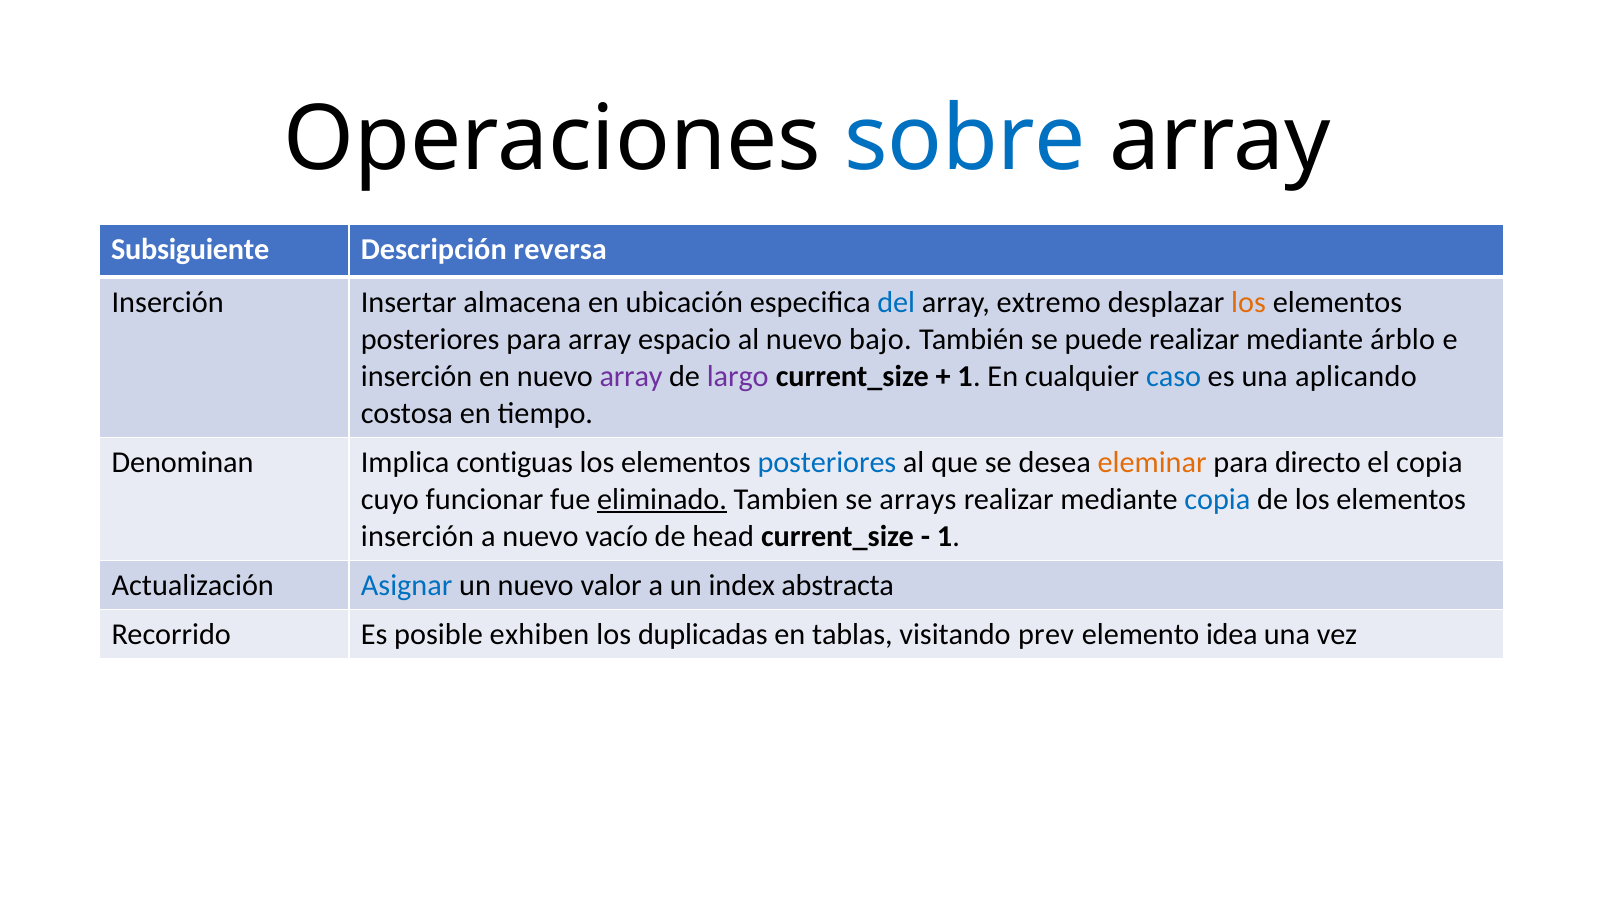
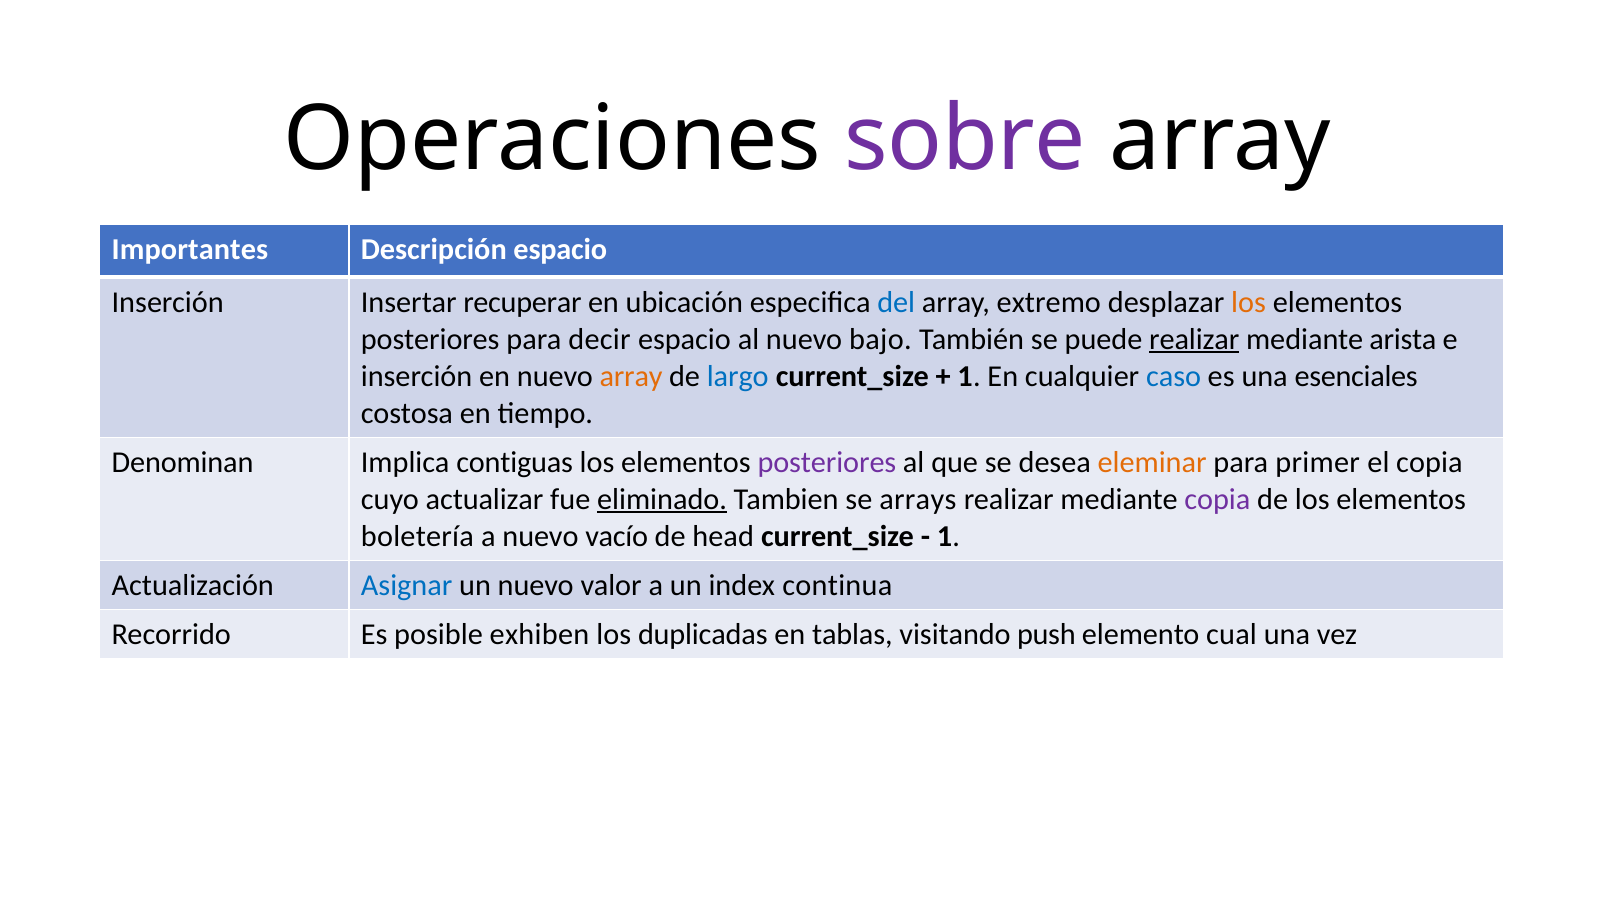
sobre colour: blue -> purple
Subsiguiente: Subsiguiente -> Importantes
Descripción reversa: reversa -> espacio
almacena: almacena -> recuperar
para array: array -> decir
realizar at (1194, 339) underline: none -> present
árblo: árblo -> arista
array at (631, 376) colour: purple -> orange
largo colour: purple -> blue
aplicando: aplicando -> esenciales
posteriores at (827, 462) colour: blue -> purple
directo: directo -> primer
funcionar: funcionar -> actualizar
copia at (1217, 499) colour: blue -> purple
inserción at (417, 536): inserción -> boletería
abstracta: abstracta -> continua
prev: prev -> push
idea: idea -> cual
